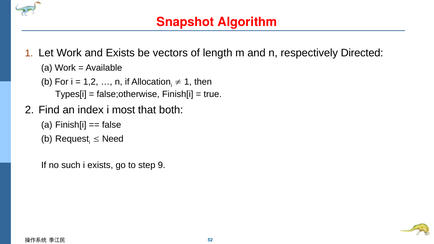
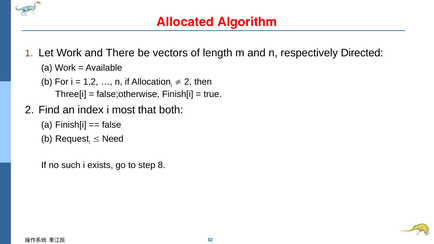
Snapshot: Snapshot -> Allocated
and Exists: Exists -> There
1 at (188, 82): 1 -> 2
Types[i: Types[i -> Three[i
9: 9 -> 8
